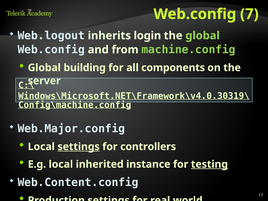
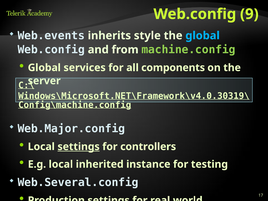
7: 7 -> 9
Web.logout: Web.logout -> Web.events
login: login -> style
global at (203, 36) colour: light green -> light blue
building: building -> services
testing underline: present -> none
Web.Content.config: Web.Content.config -> Web.Several.config
